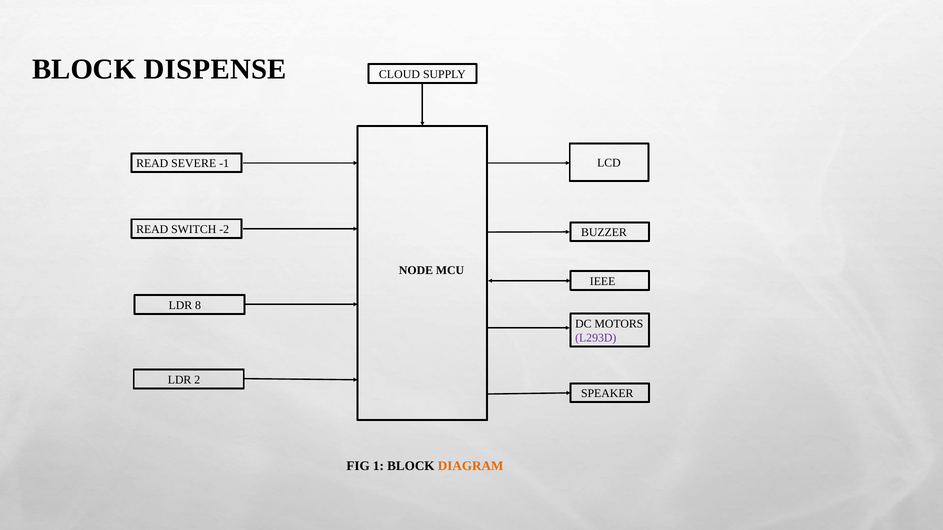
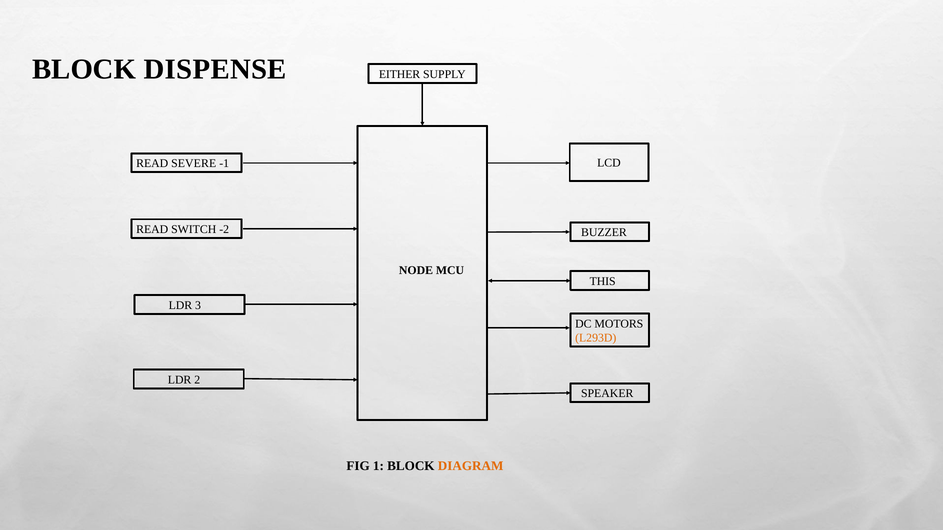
CLOUD: CLOUD -> EITHER
IEEE: IEEE -> THIS
8: 8 -> 3
L293D colour: purple -> orange
